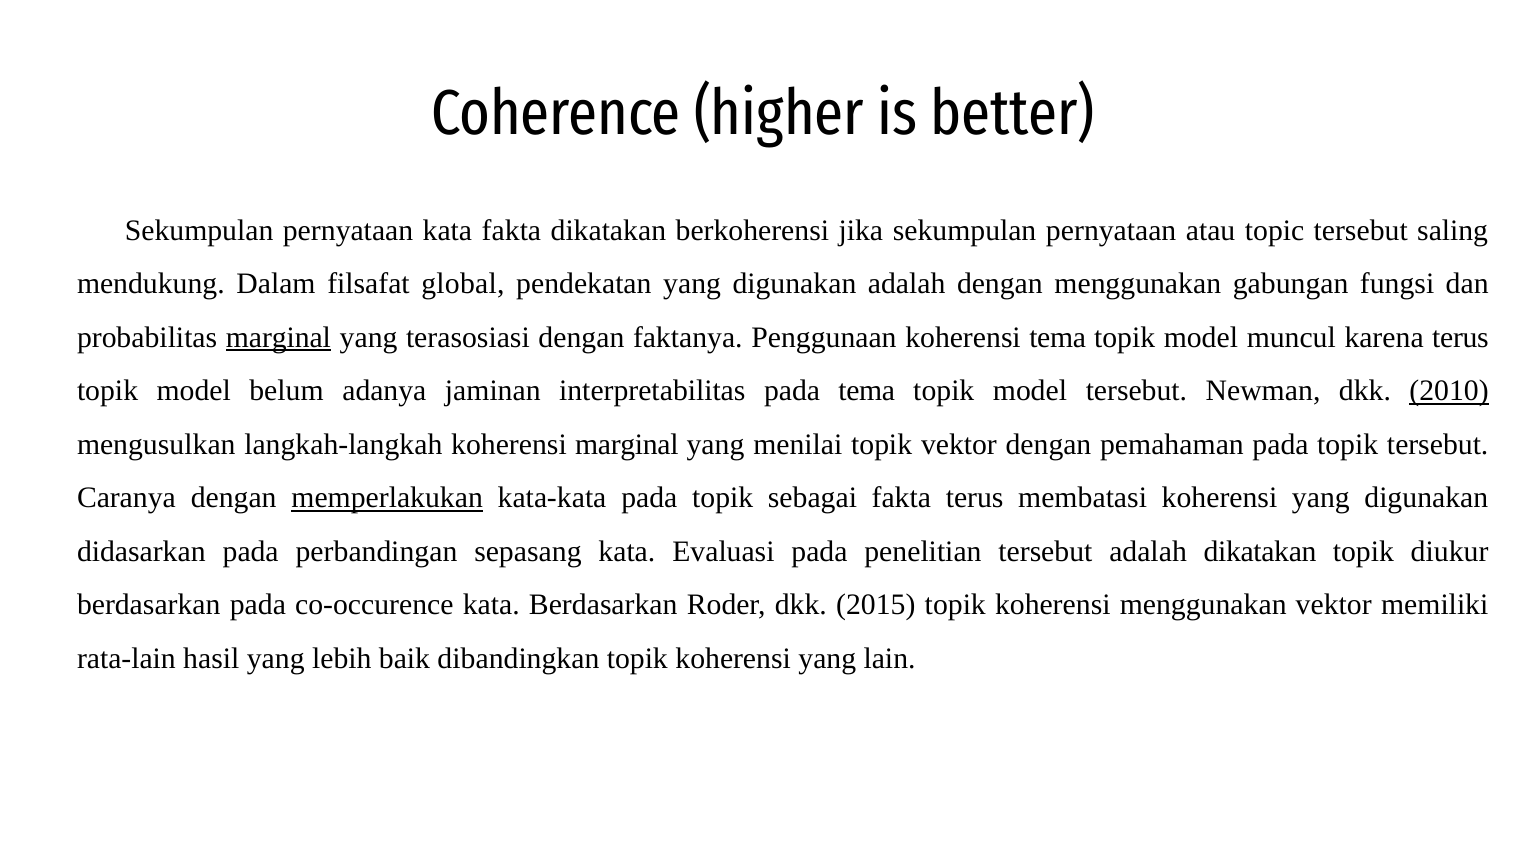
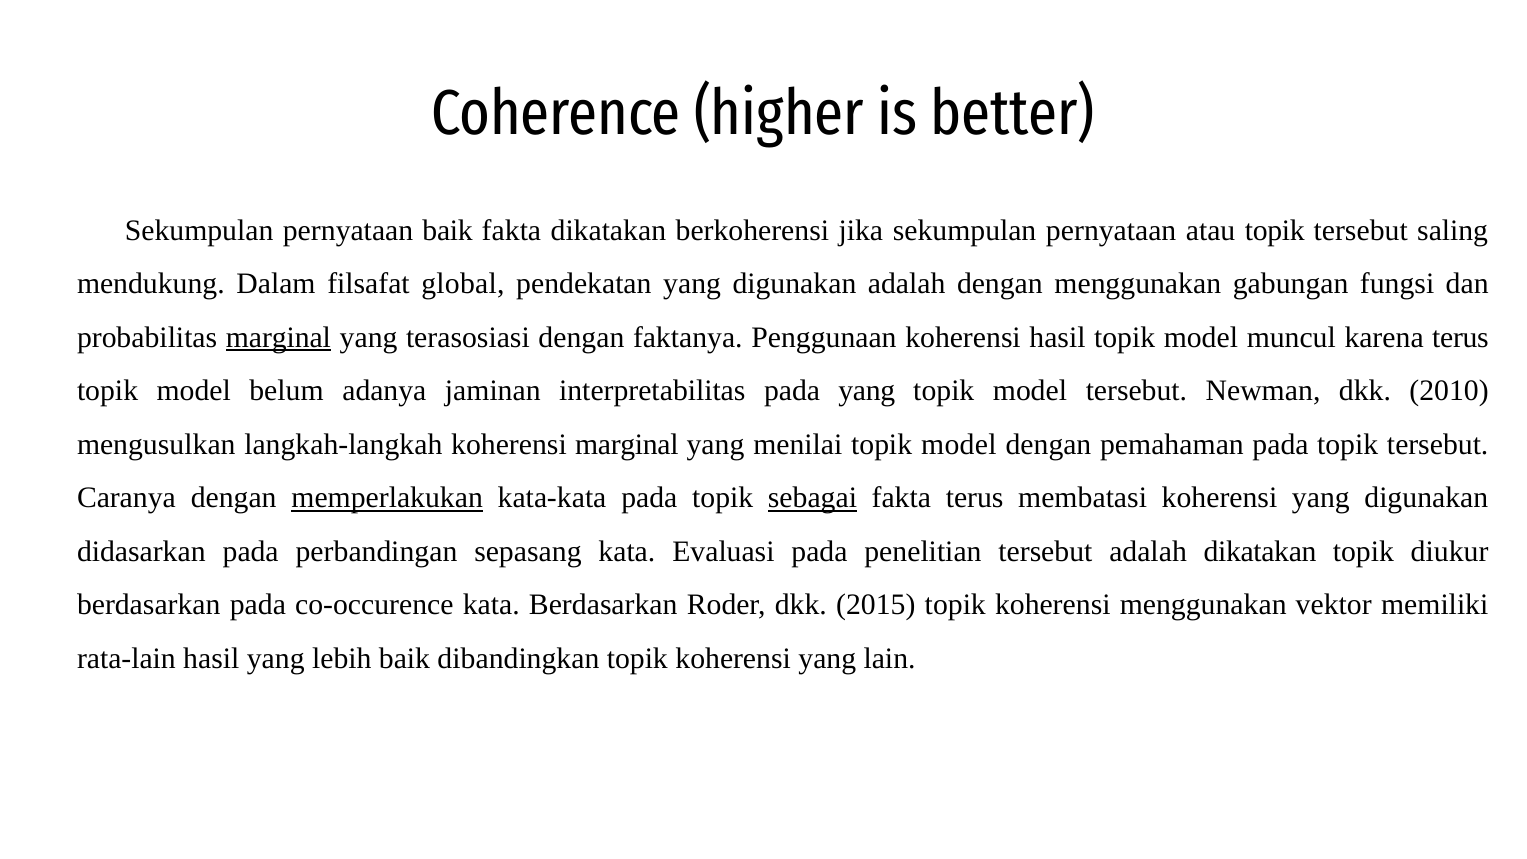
pernyataan kata: kata -> baik
atau topic: topic -> topik
koherensi tema: tema -> hasil
pada tema: tema -> yang
2010 underline: present -> none
menilai topik vektor: vektor -> model
sebagai underline: none -> present
